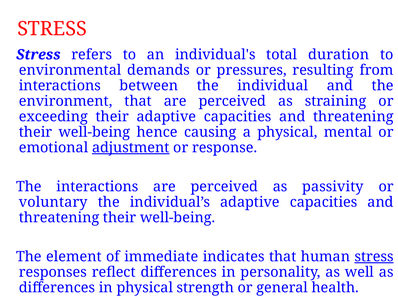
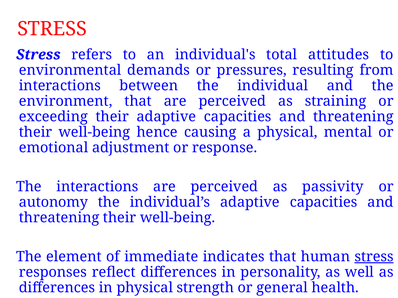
duration: duration -> attitudes
adjustment underline: present -> none
voluntary: voluntary -> autonomy
